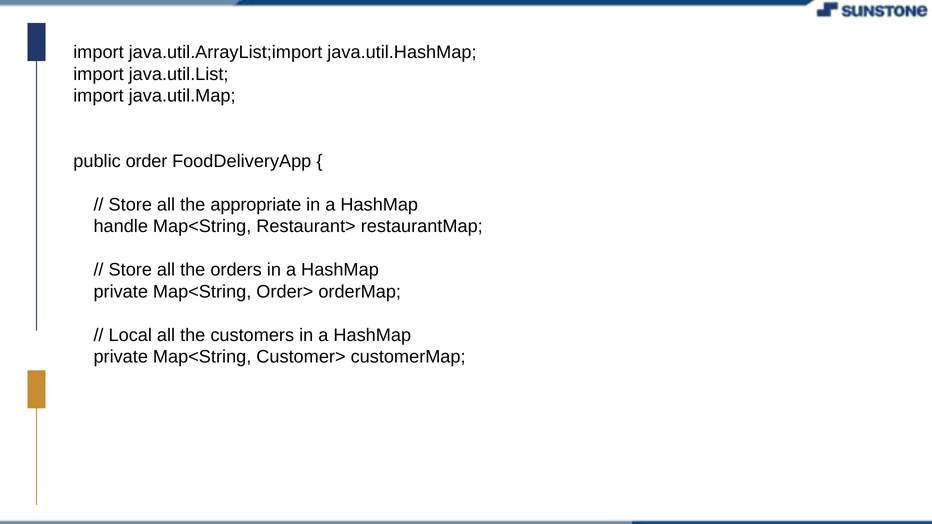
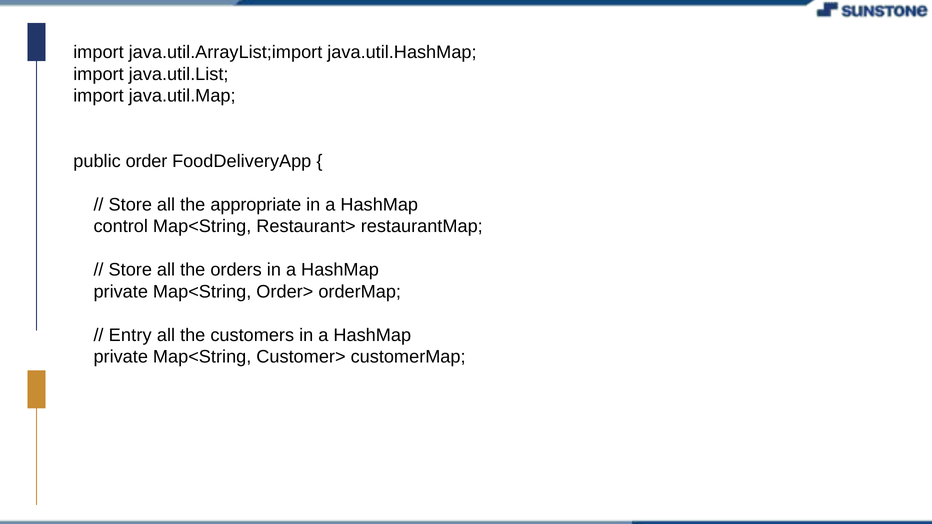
handle: handle -> control
Local: Local -> Entry
